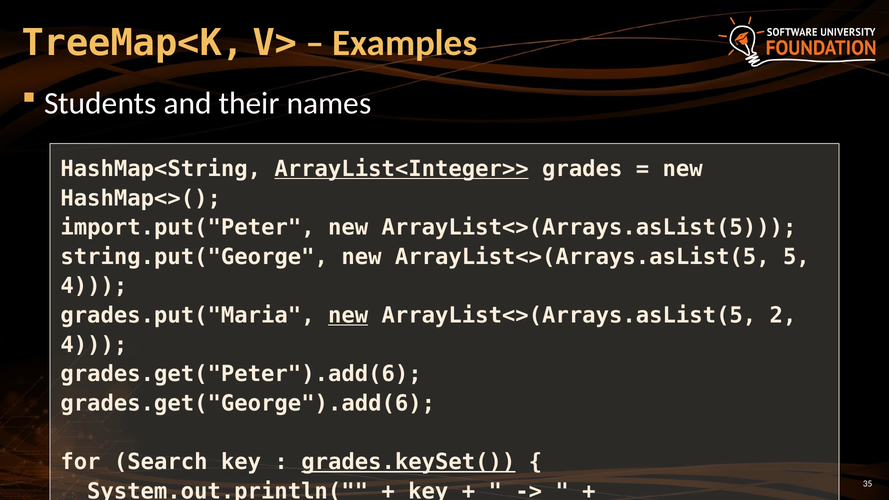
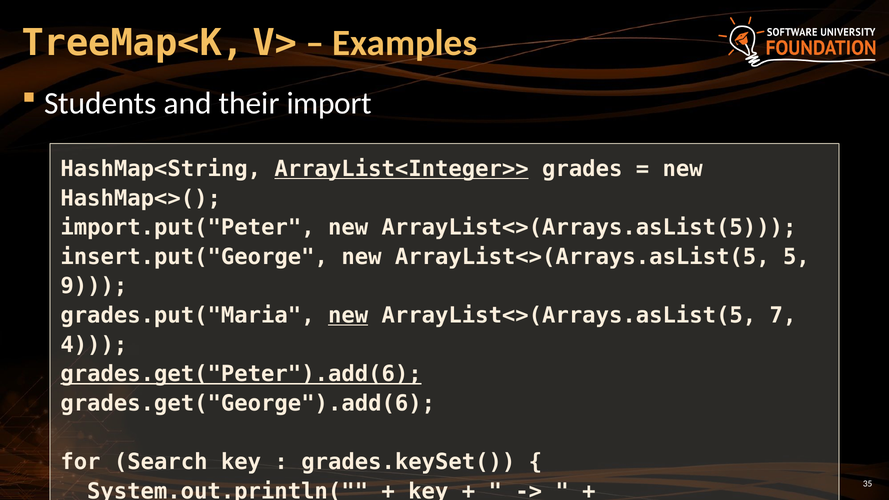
names: names -> import
string.put("George: string.put("George -> insert.put("George
4 at (94, 286): 4 -> 9
2: 2 -> 7
grades.get("Peter").add(6 underline: none -> present
grades.keySet( underline: present -> none
